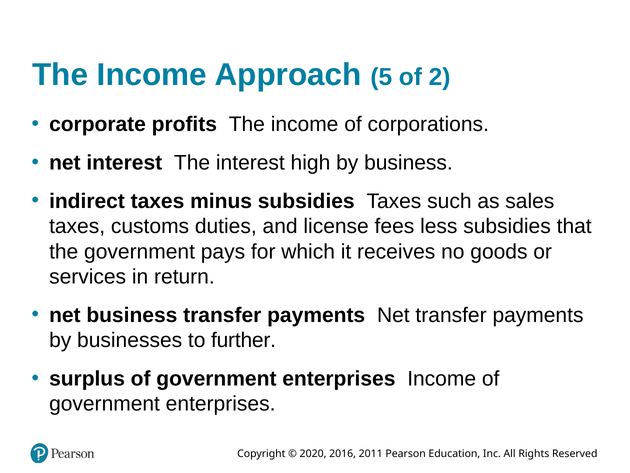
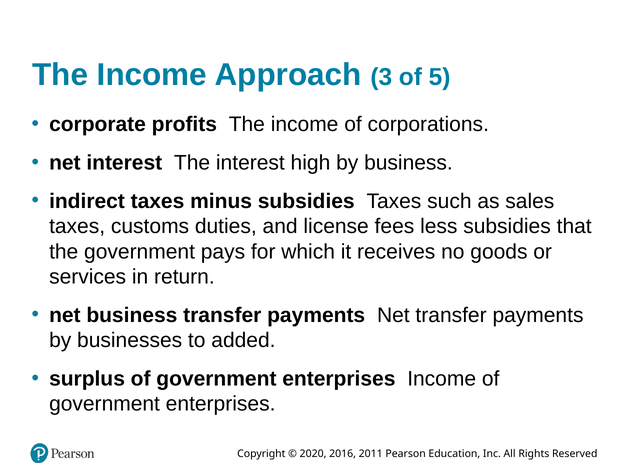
5: 5 -> 3
2: 2 -> 5
further: further -> added
